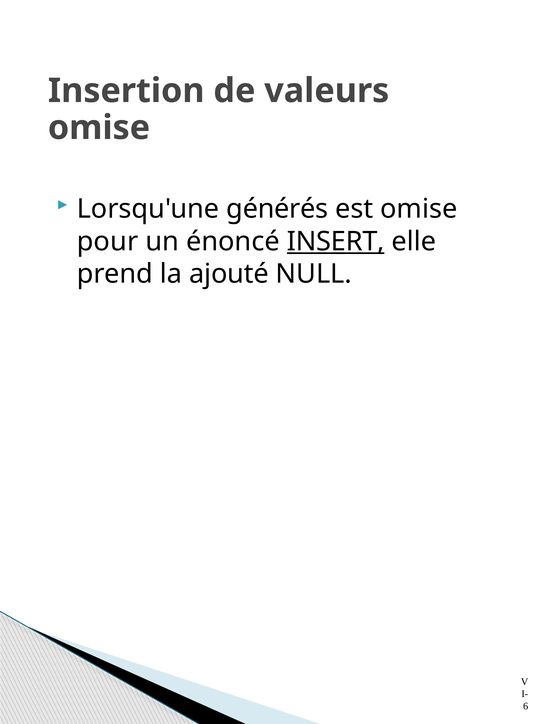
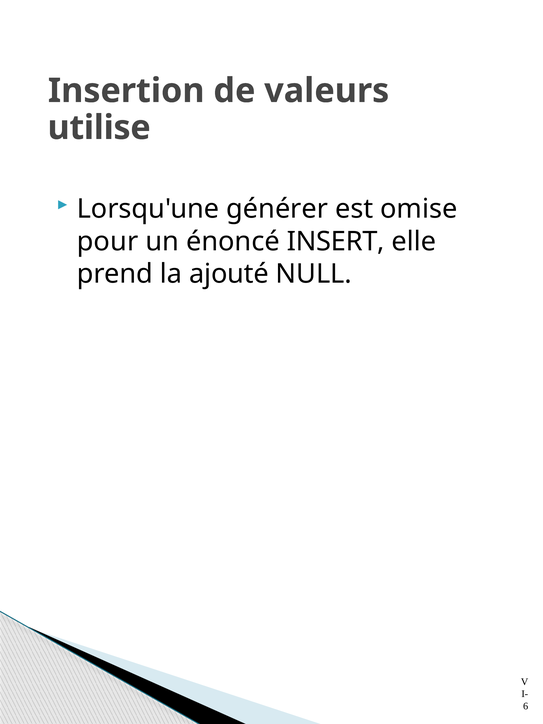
omise at (99, 128): omise -> utilise
générés: générés -> générer
INSERT underline: present -> none
